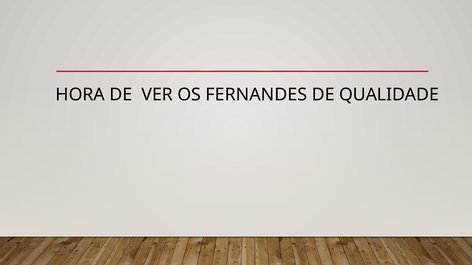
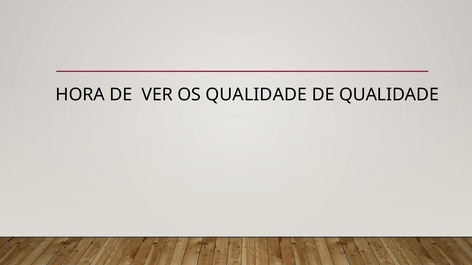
OS FERNANDES: FERNANDES -> QUALIDADE
